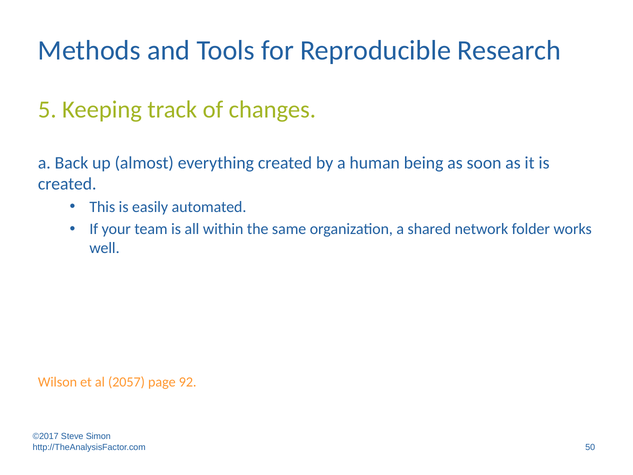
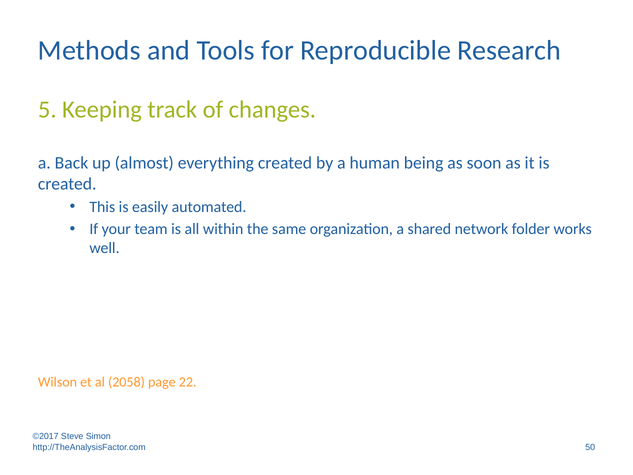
2057: 2057 -> 2058
92: 92 -> 22
